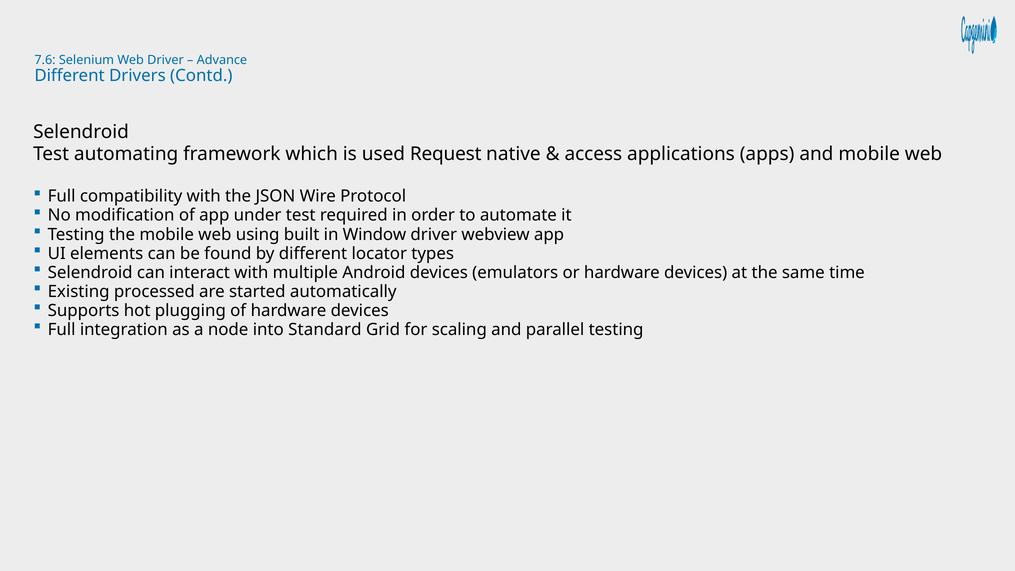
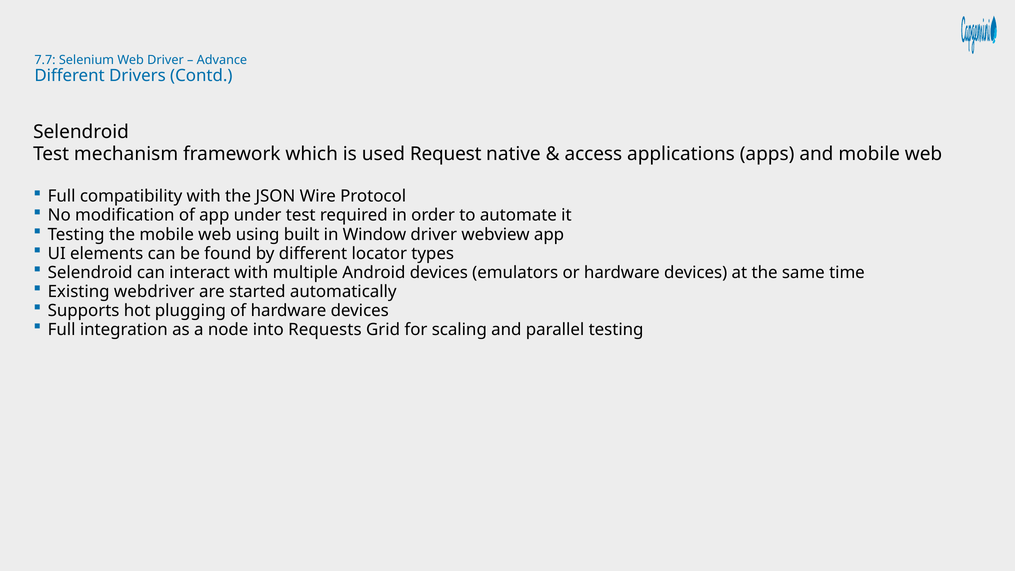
7.6: 7.6 -> 7.7
automating: automating -> mechanism
processed: processed -> webdriver
Standard: Standard -> Requests
